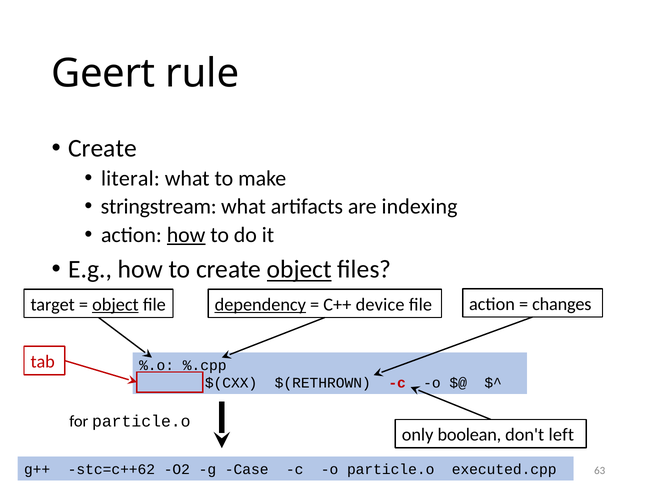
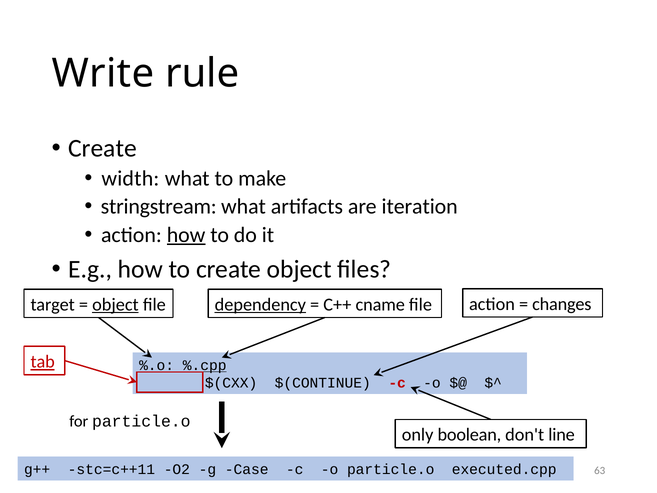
Geert: Geert -> Write
literal: literal -> width
indexing: indexing -> iteration
object at (299, 269) underline: present -> none
device: device -> cname
tab underline: none -> present
%.cpp underline: none -> present
$(RETHROWN: $(RETHROWN -> $(CONTINUE
left: left -> line
stc=c++62: stc=c++62 -> stc=c++11
